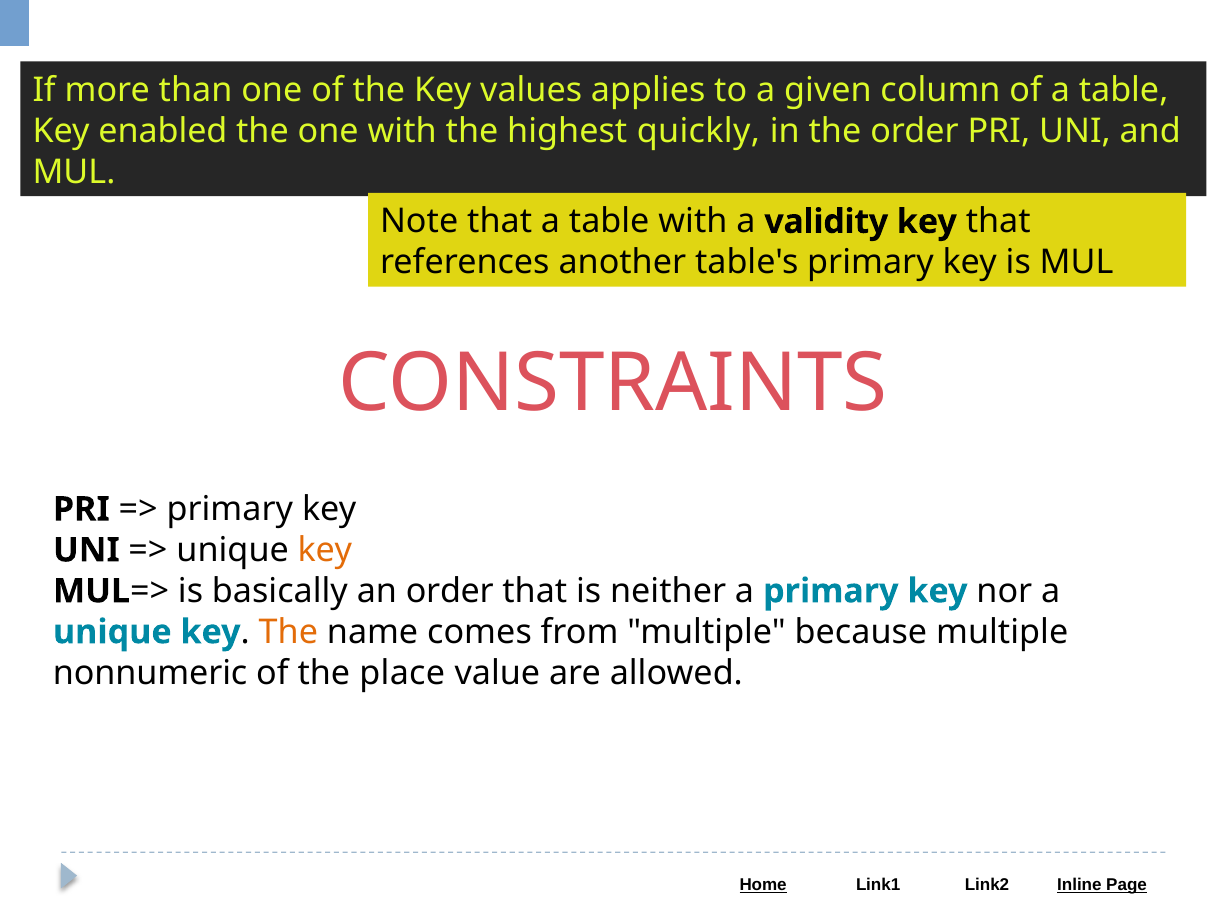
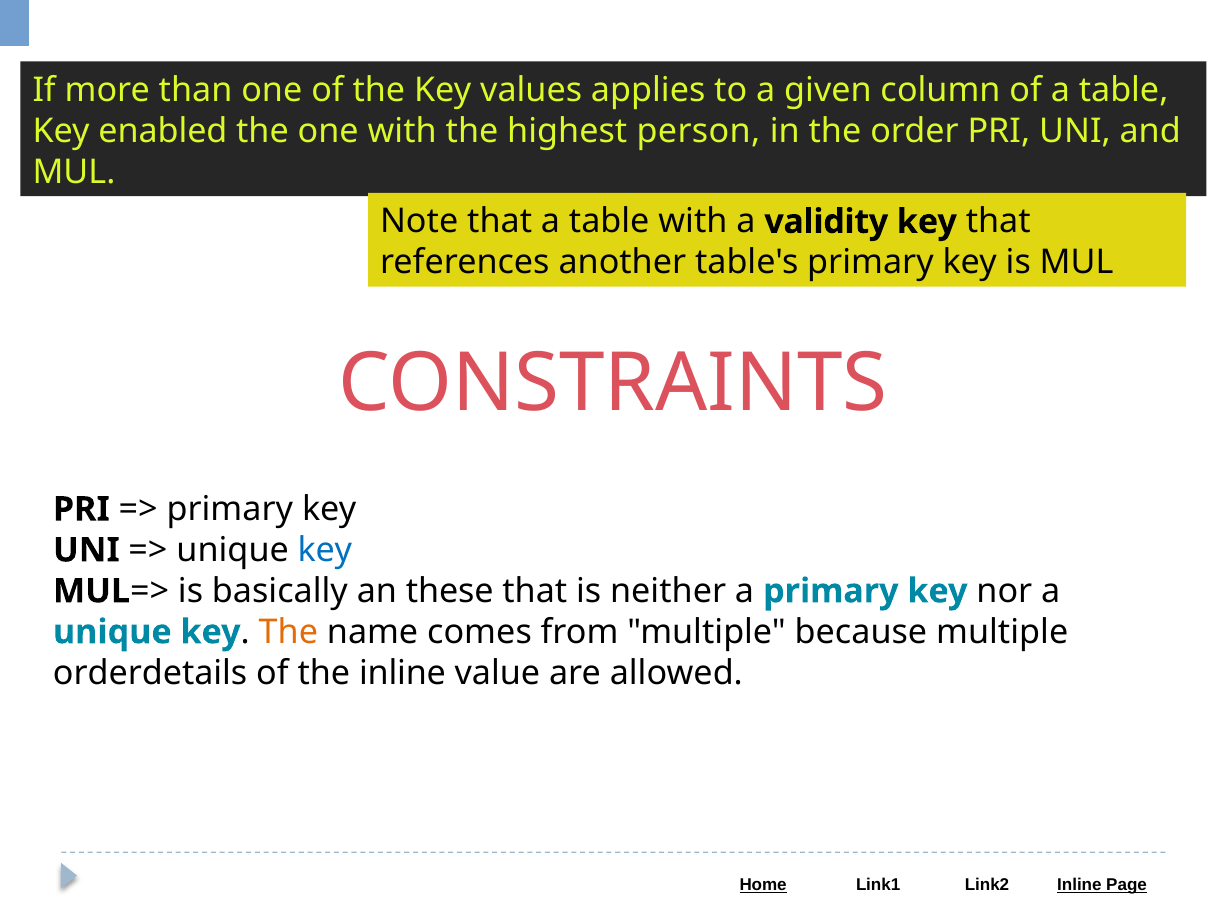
quickly: quickly -> person
key at (325, 550) colour: orange -> blue
an order: order -> these
nonnumeric: nonnumeric -> orderdetails
the place: place -> inline
